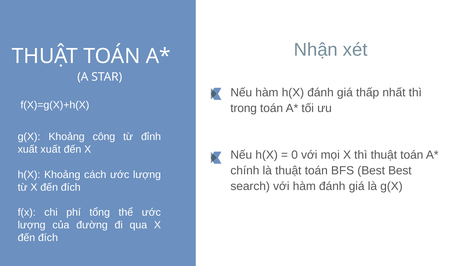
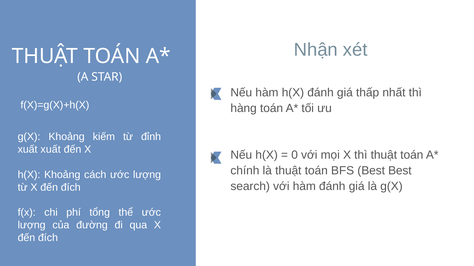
trong: trong -> hàng
công: công -> kiếm
